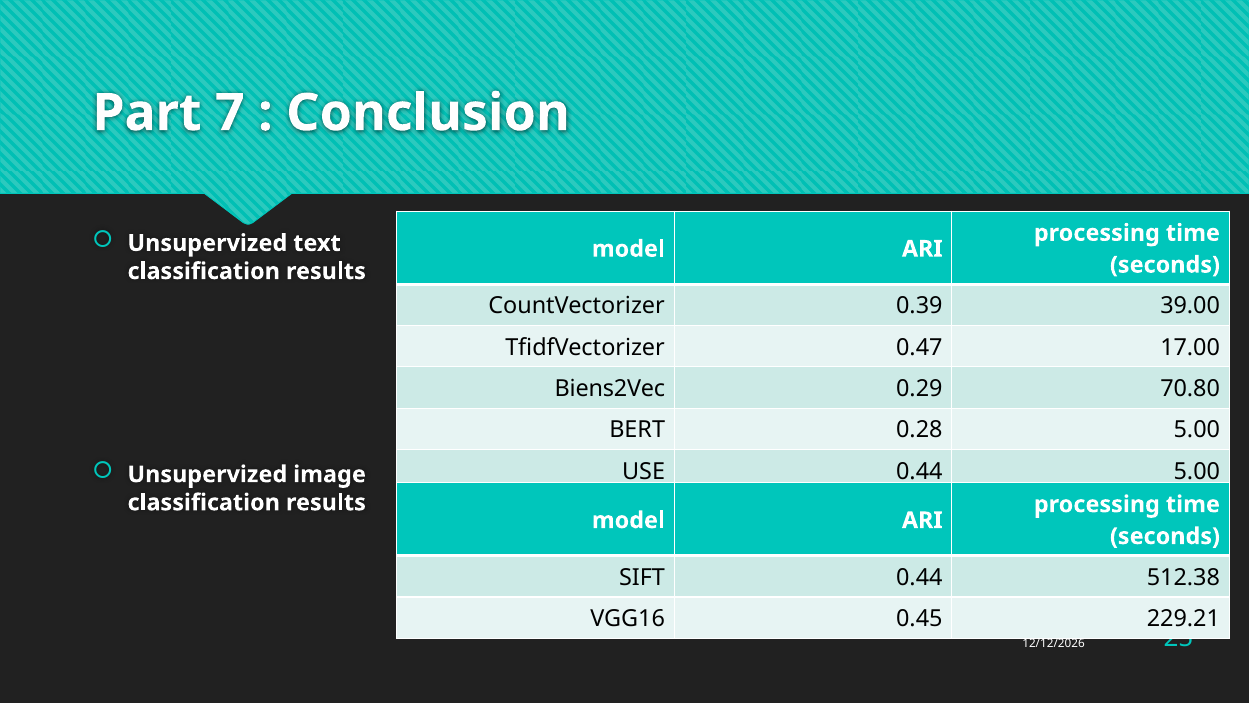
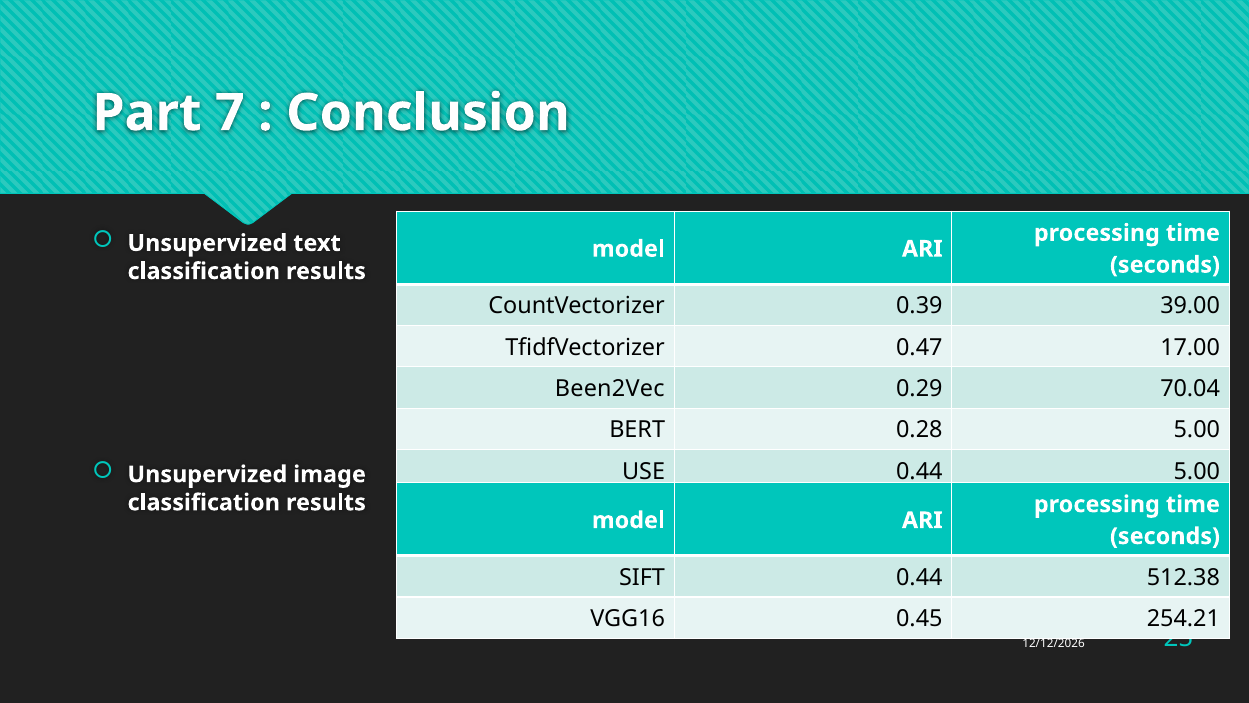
Biens2Vec: Biens2Vec -> Been2Vec
70.80: 70.80 -> 70.04
229.21: 229.21 -> 254.21
